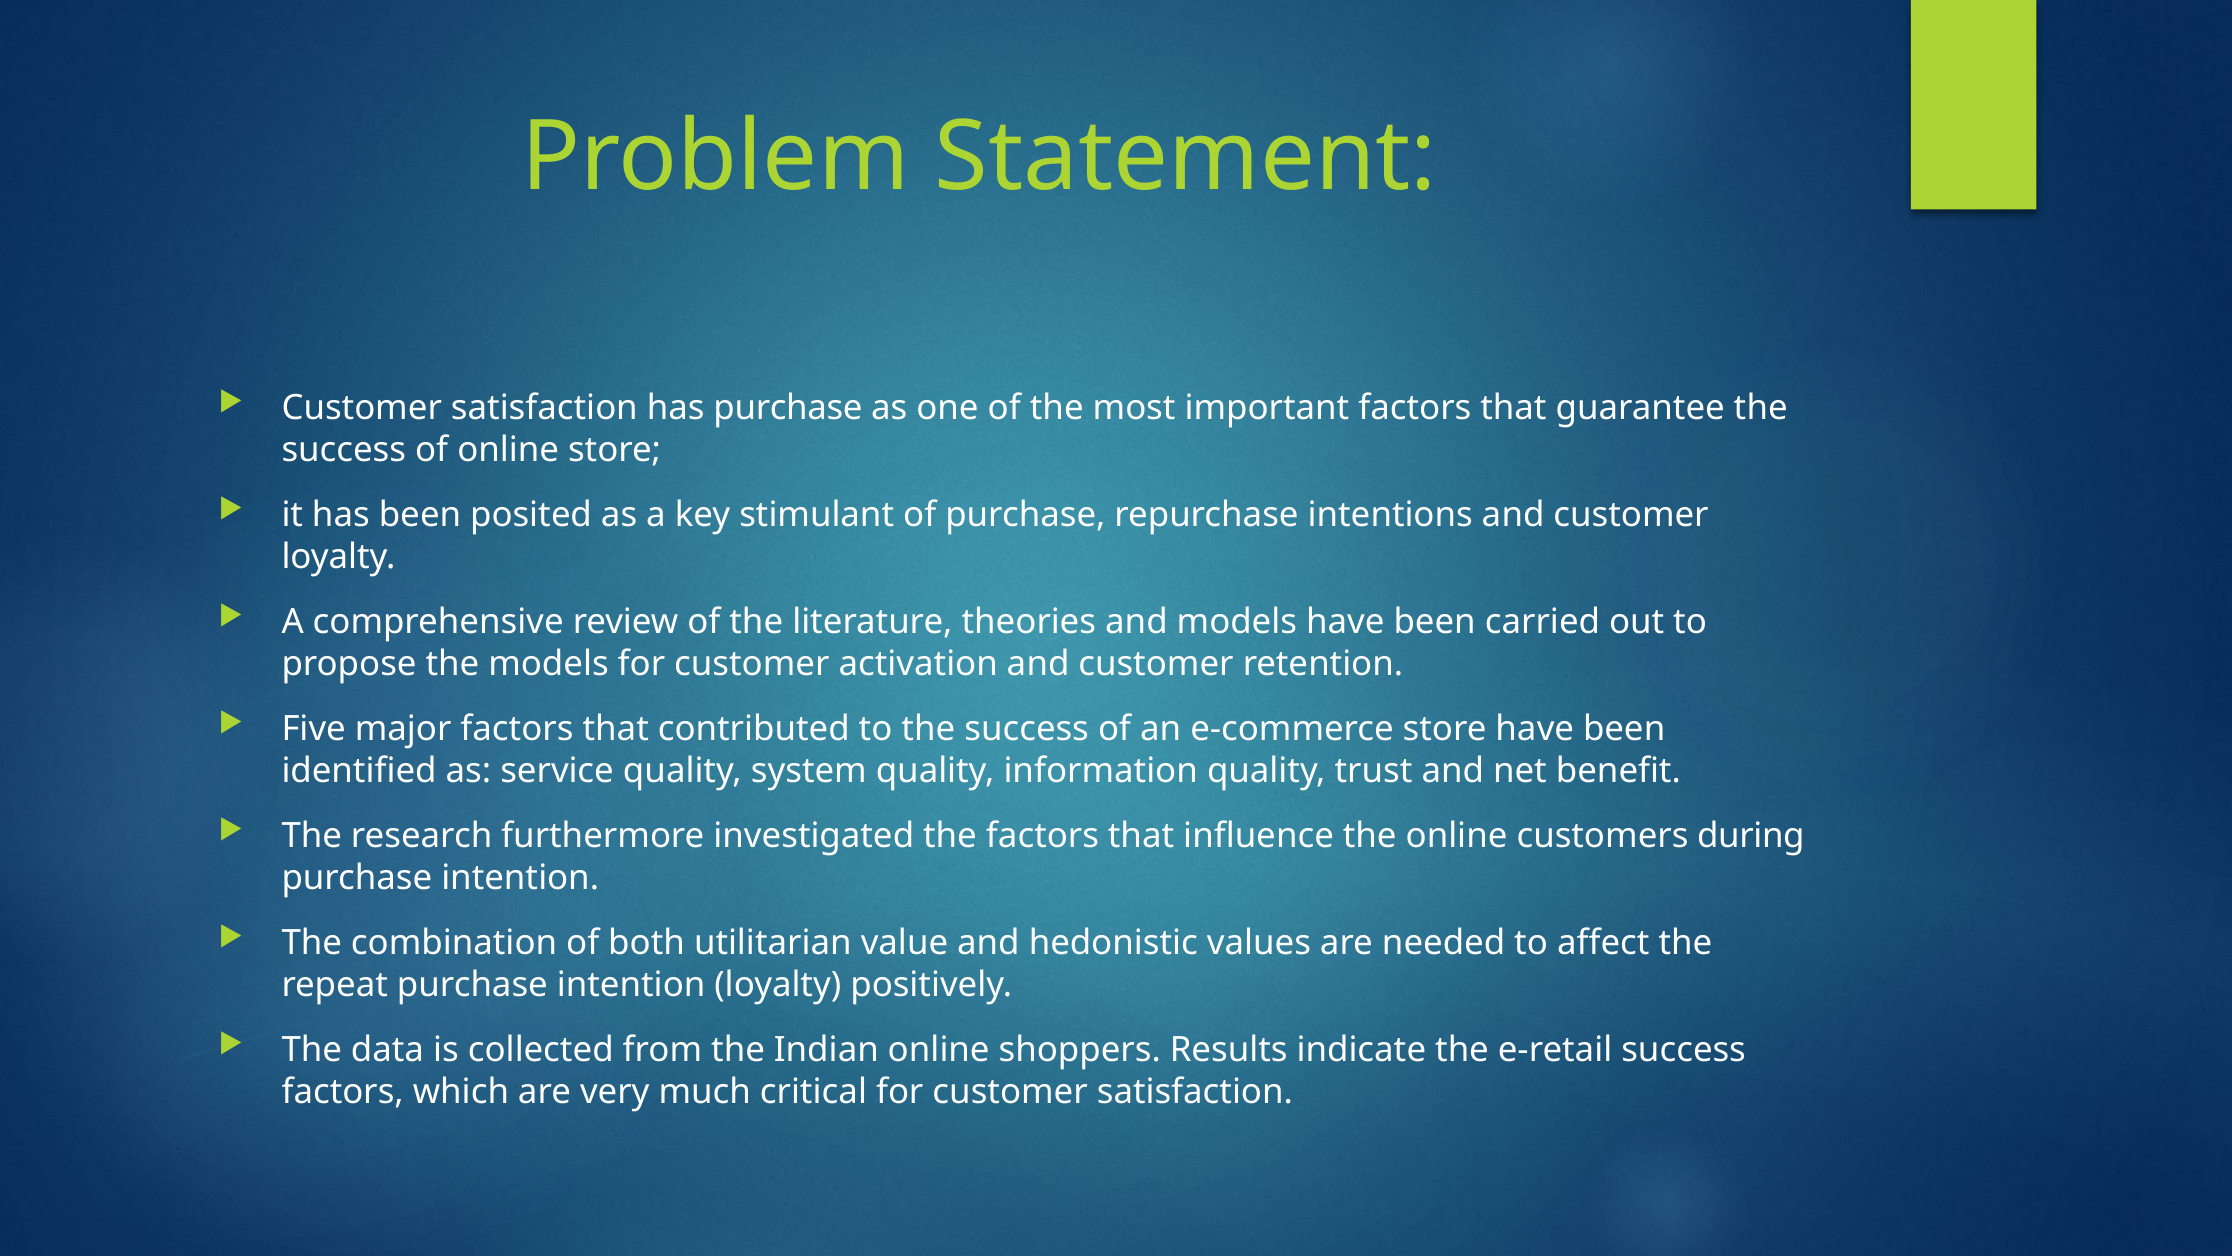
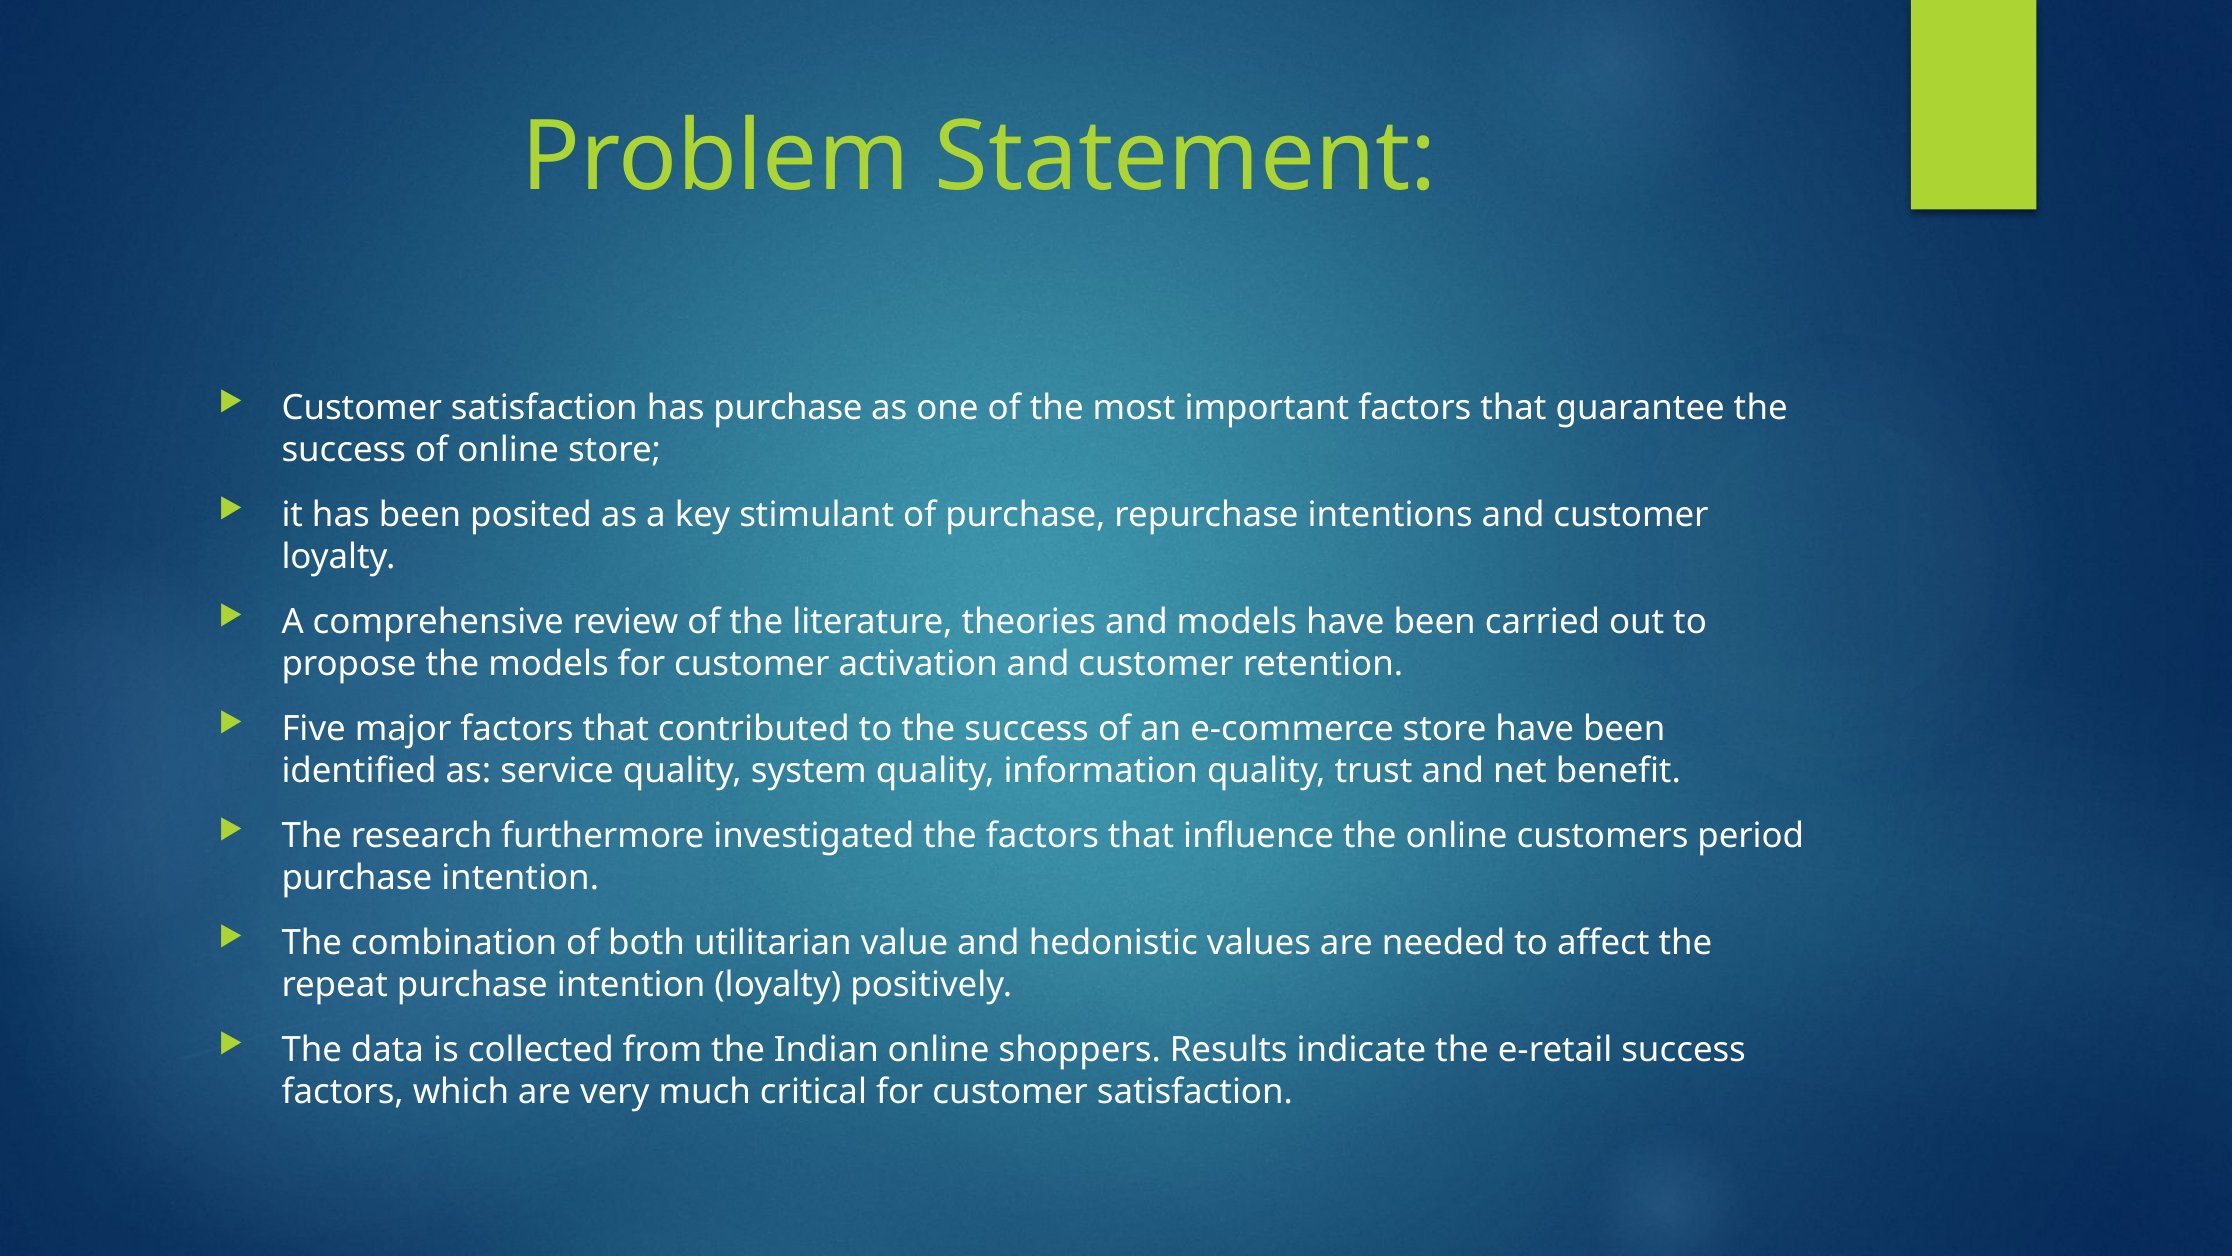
during: during -> period
